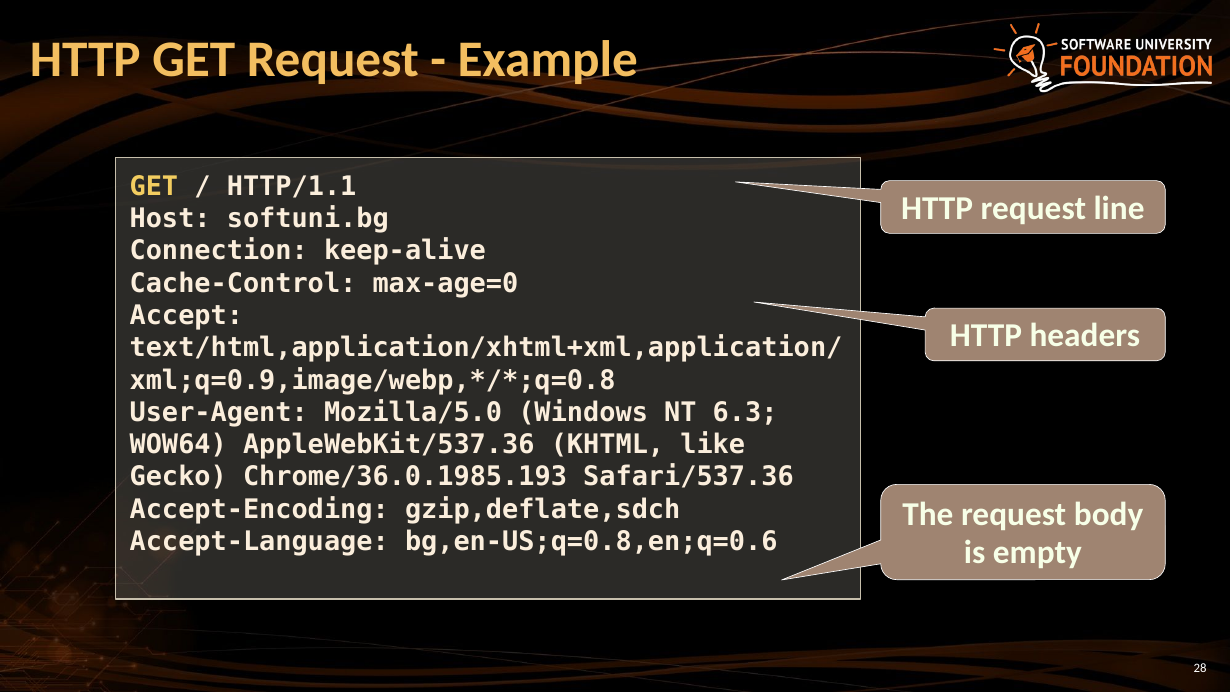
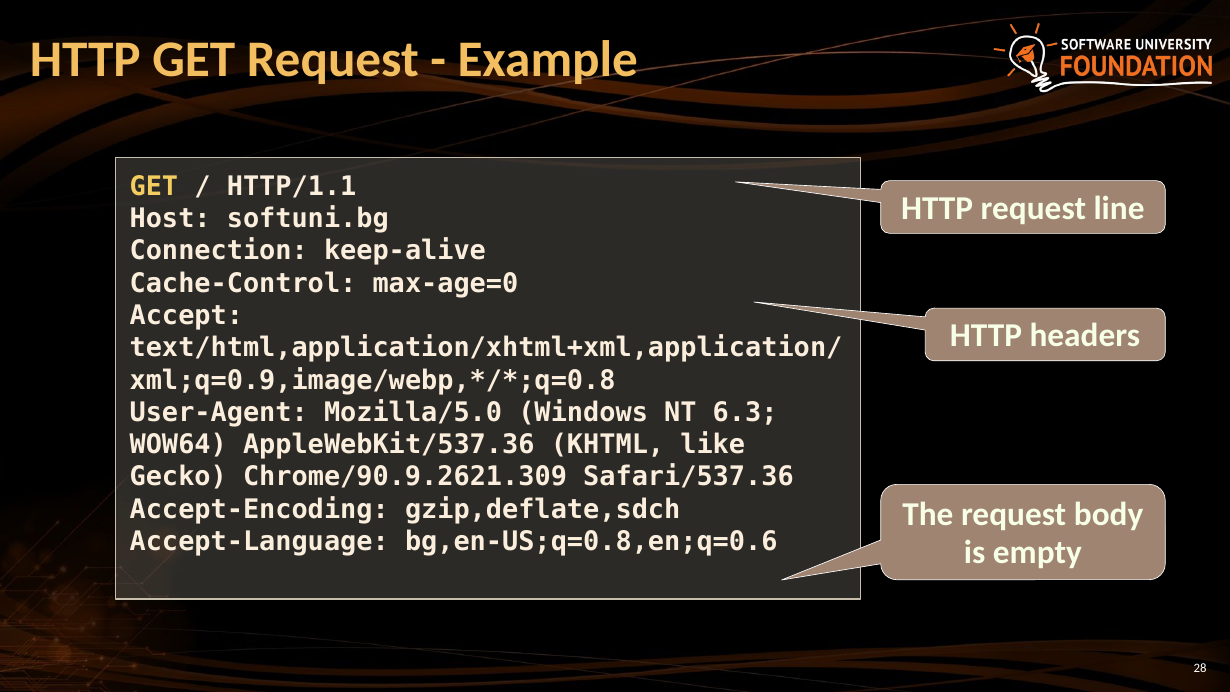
Chrome/36.0.1985.193: Chrome/36.0.1985.193 -> Chrome/90.9.2621.309
